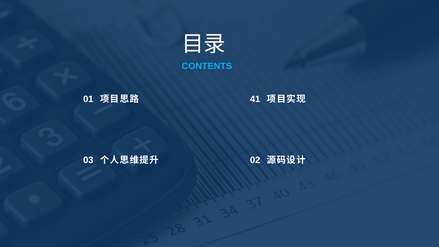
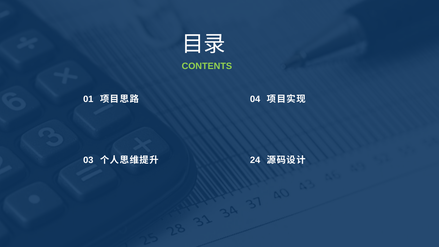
CONTENTS colour: light blue -> light green
41: 41 -> 04
02: 02 -> 24
